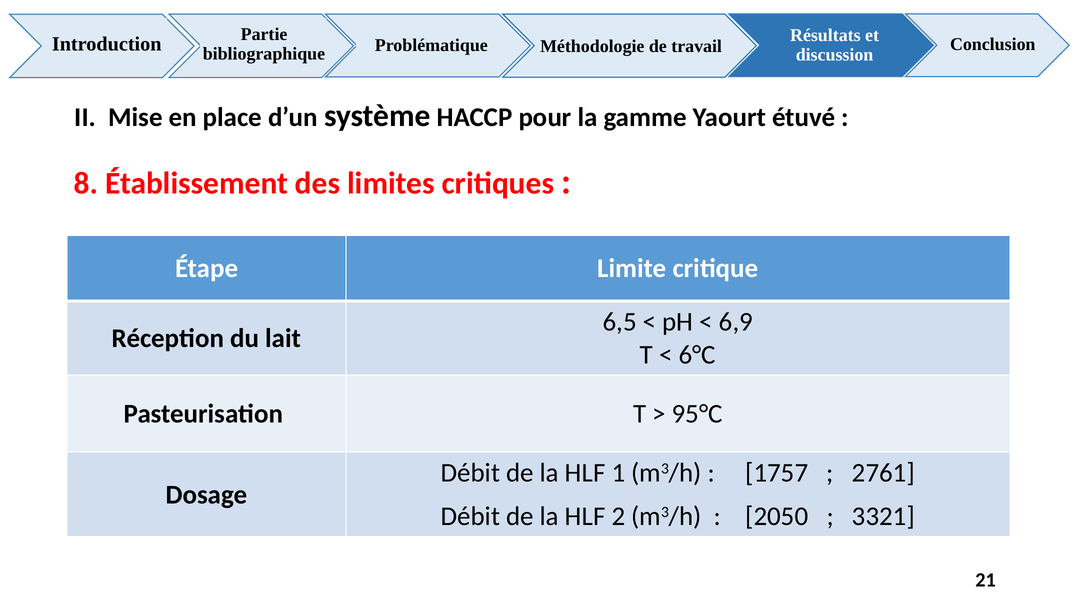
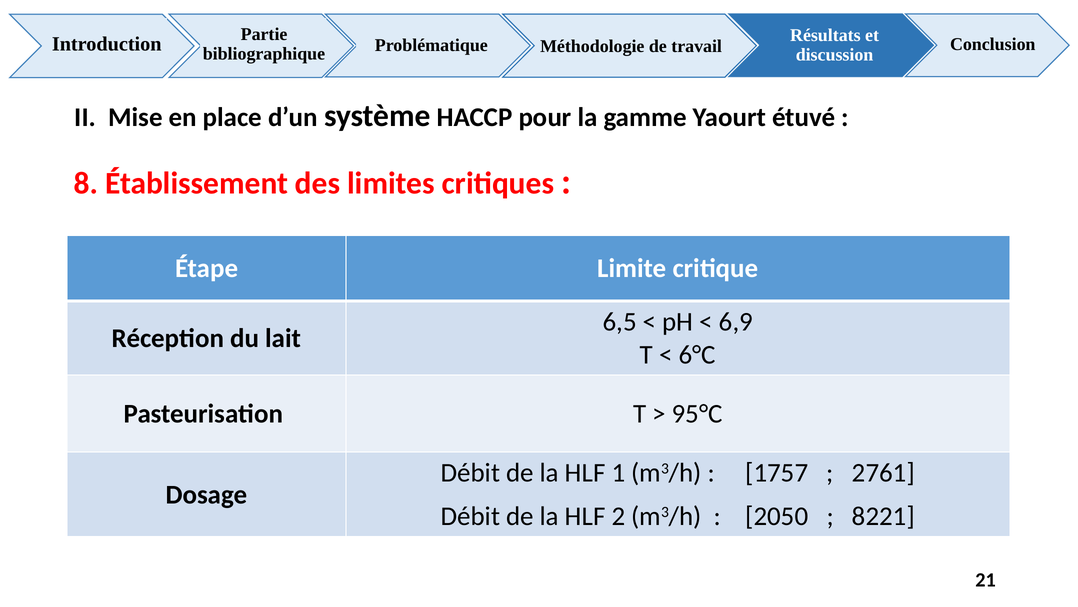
3321: 3321 -> 8221
